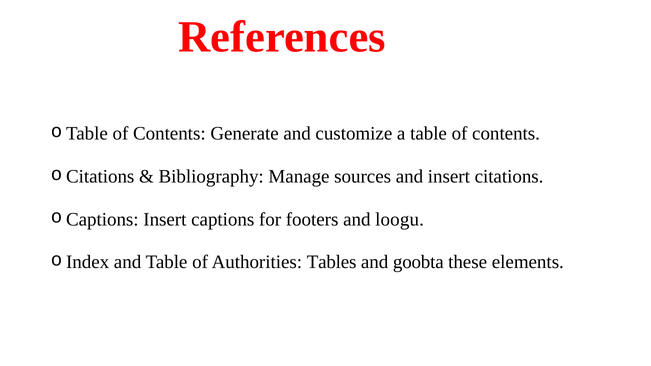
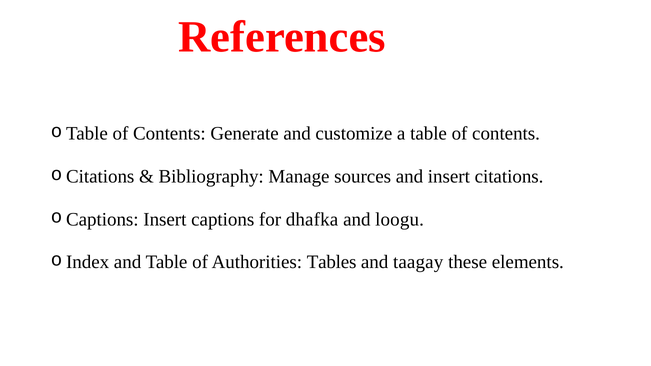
footers: footers -> dhafka
goobta: goobta -> taagay
